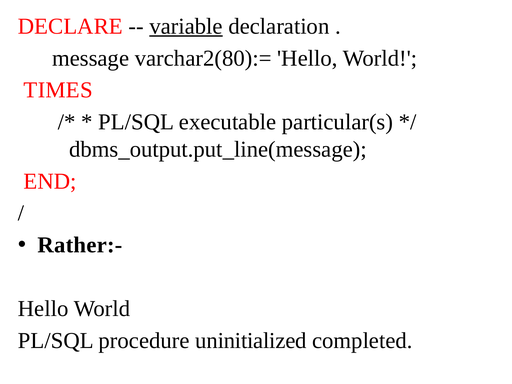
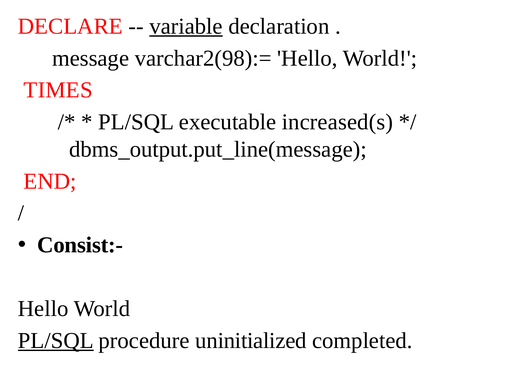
varchar2(80):=: varchar2(80):= -> varchar2(98):=
particular(s: particular(s -> increased(s
Rather:-: Rather:- -> Consist:-
PL/SQL at (56, 341) underline: none -> present
